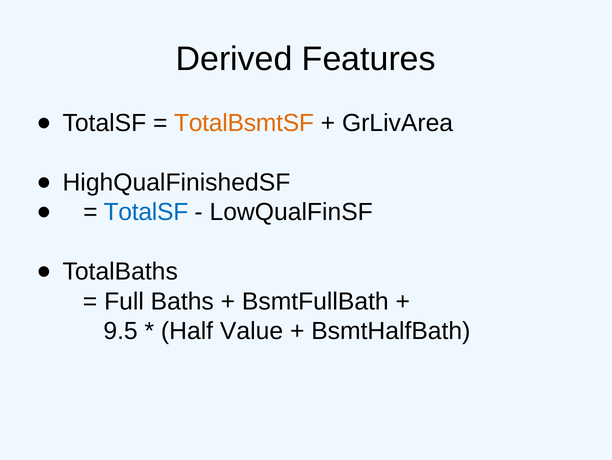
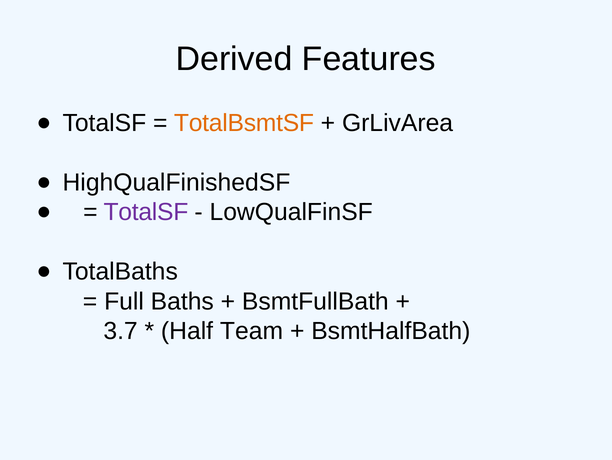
TotalSF at (146, 212) colour: blue -> purple
9.5: 9.5 -> 3.7
Value: Value -> Team
